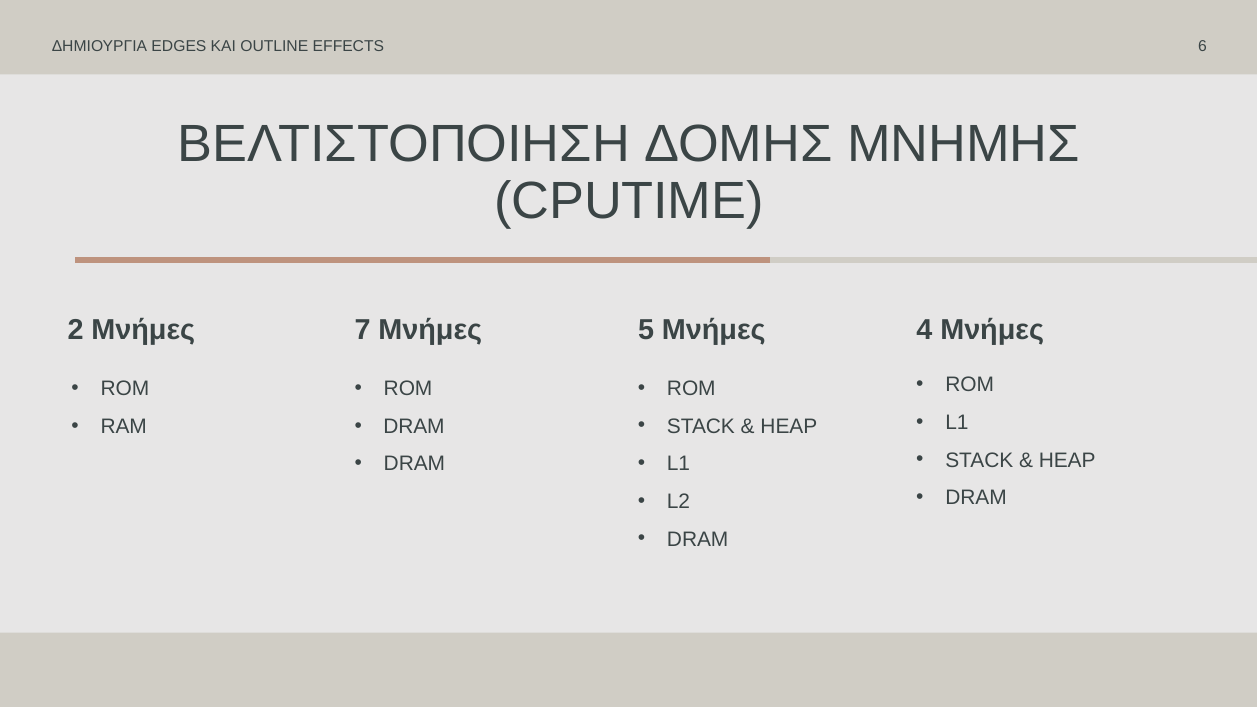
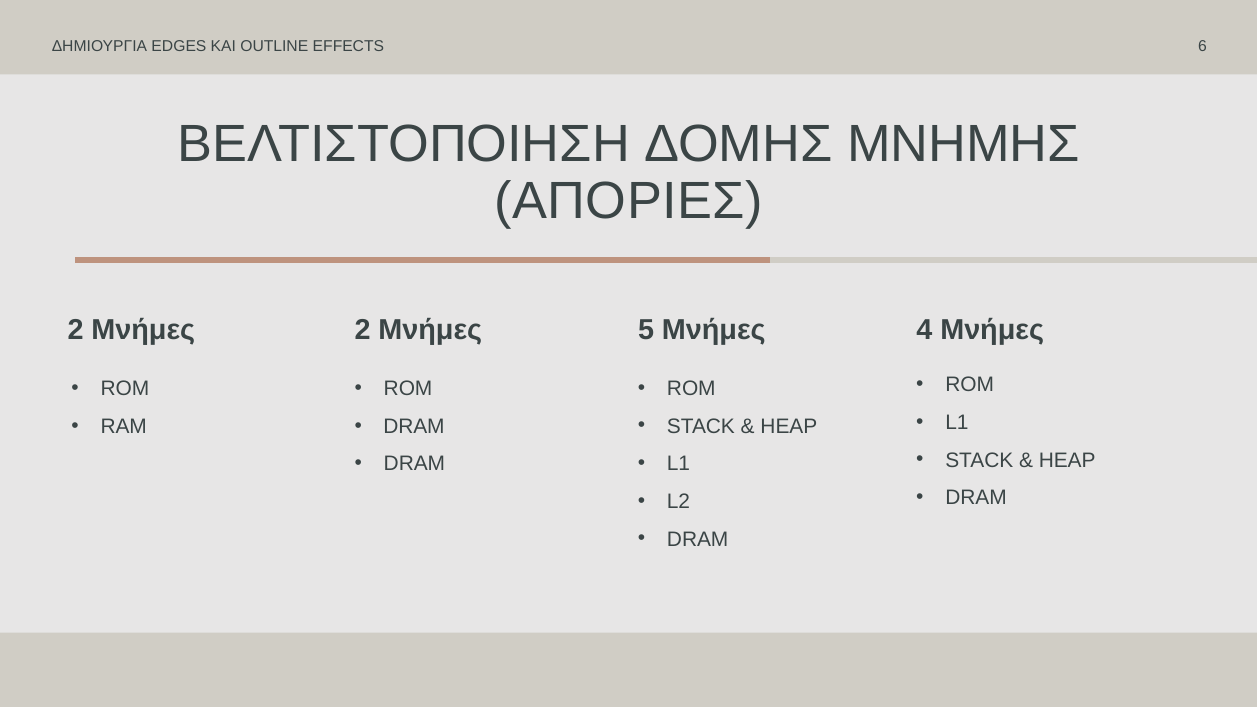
CPUTIME: CPUTIME -> ΑΠΟΡΙΕΣ
Μνήμες 7: 7 -> 2
